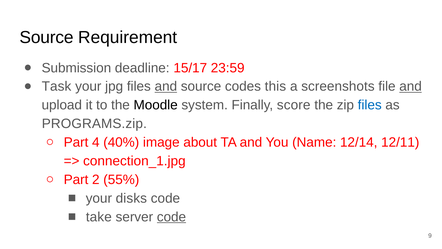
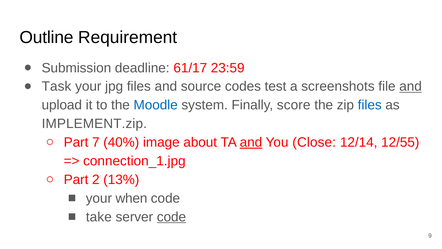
Source at (46, 38): Source -> Outline
15/17: 15/17 -> 61/17
and at (166, 86) underline: present -> none
this: this -> test
Moodle colour: black -> blue
PROGRAMS.zip: PROGRAMS.zip -> IMPLEMENT.zip
4: 4 -> 7
and at (251, 142) underline: none -> present
Name: Name -> Close
12/11: 12/11 -> 12/55
55%: 55% -> 13%
disks: disks -> when
